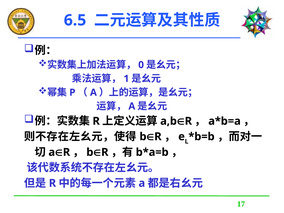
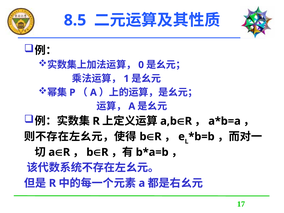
6.5: 6.5 -> 8.5
